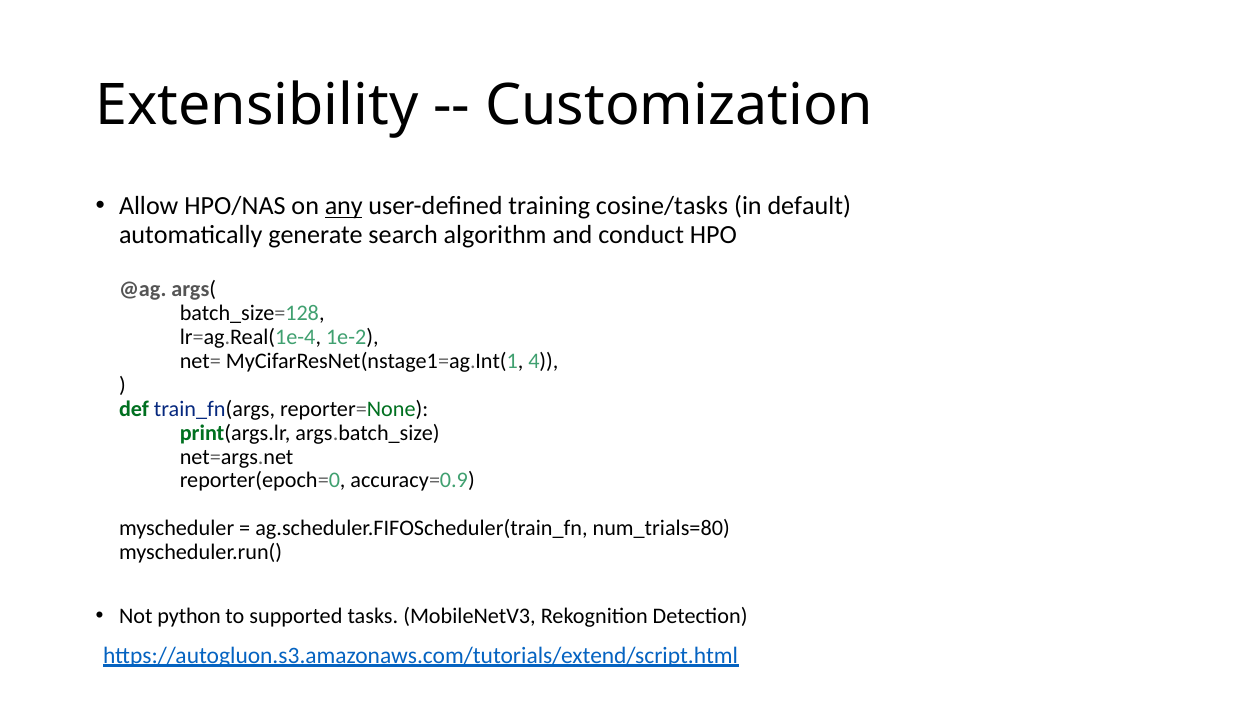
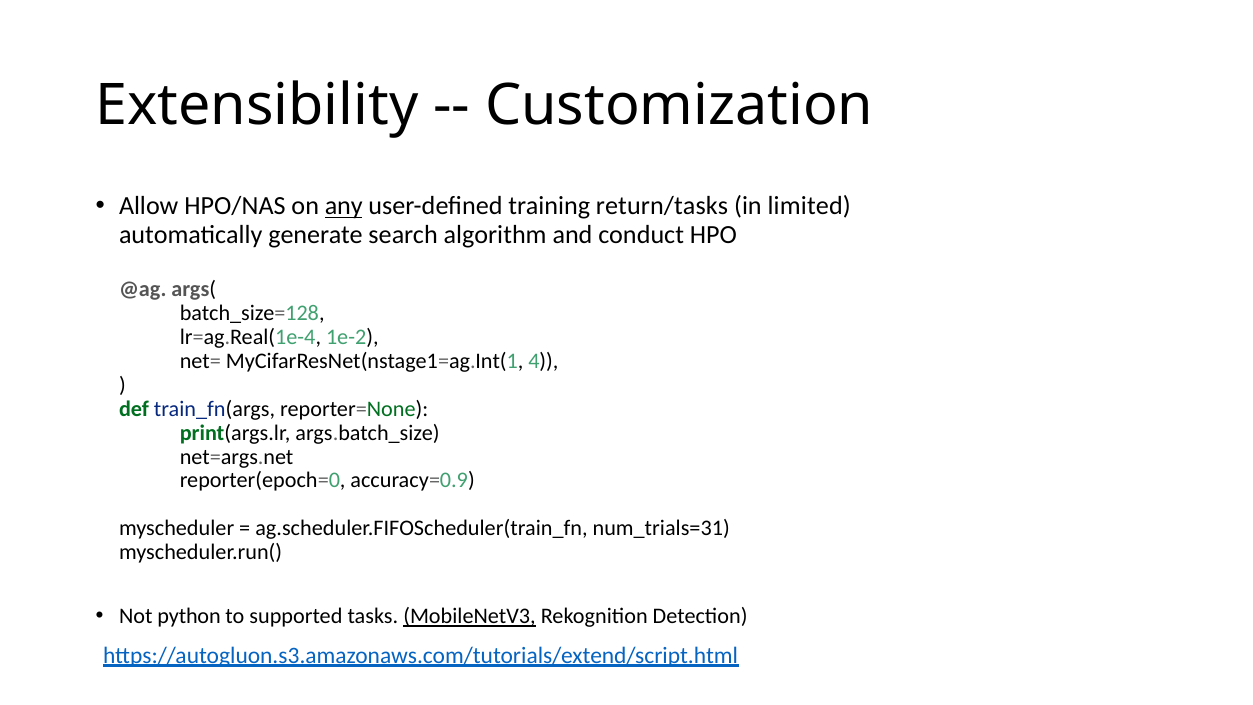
cosine/tasks: cosine/tasks -> return/tasks
default: default -> limited
num_trials=80: num_trials=80 -> num_trials=31
MobileNetV3 underline: none -> present
